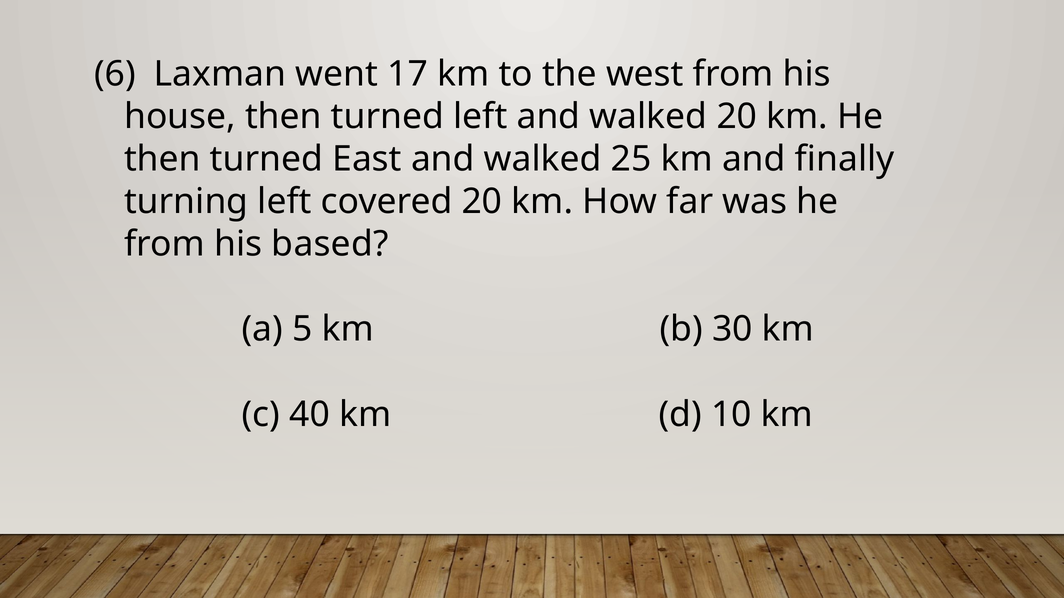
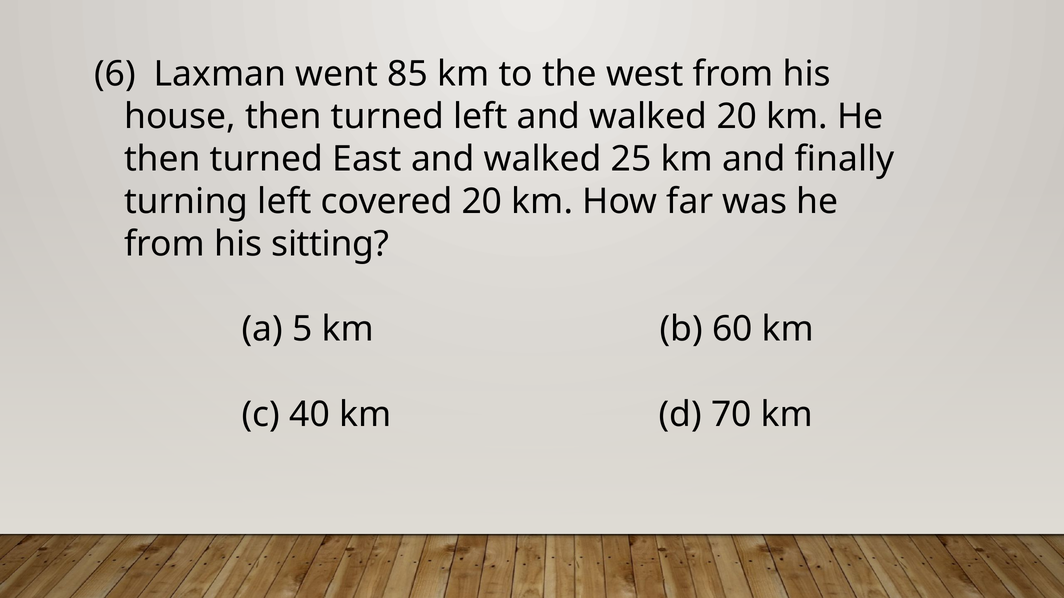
17: 17 -> 85
based: based -> sitting
30: 30 -> 60
10: 10 -> 70
